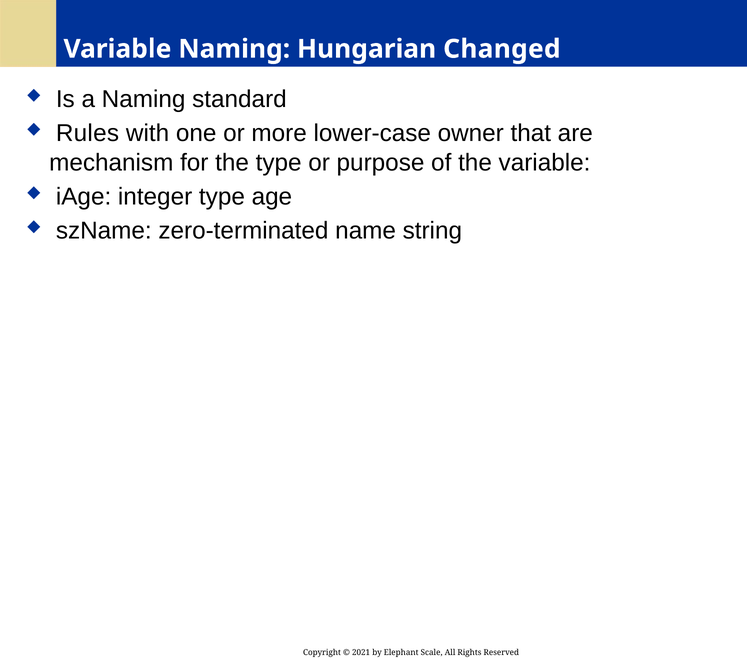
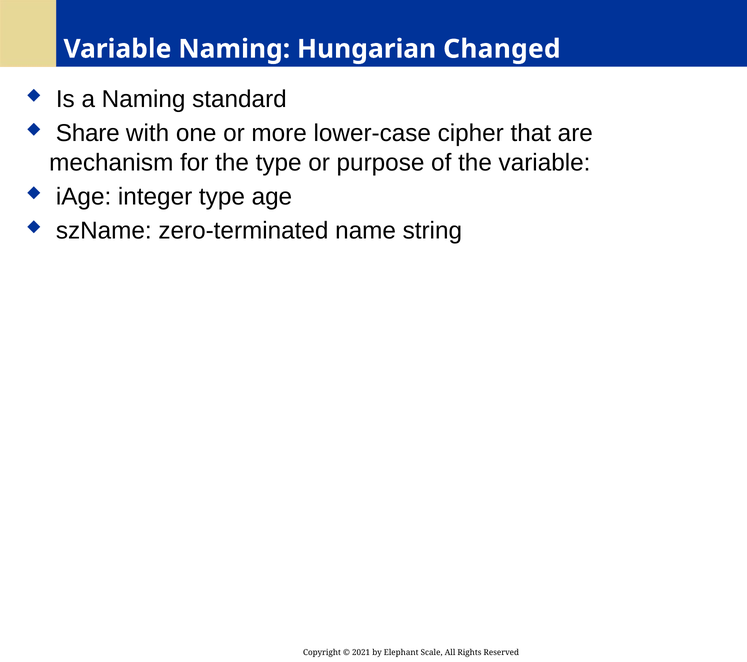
Rules: Rules -> Share
owner: owner -> cipher
